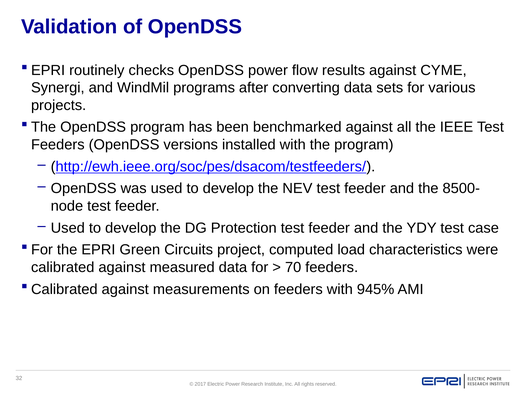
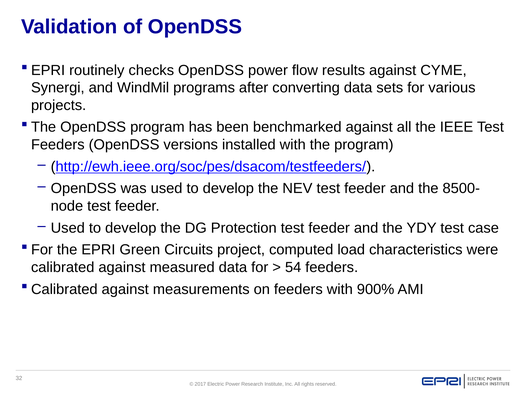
70: 70 -> 54
945%: 945% -> 900%
